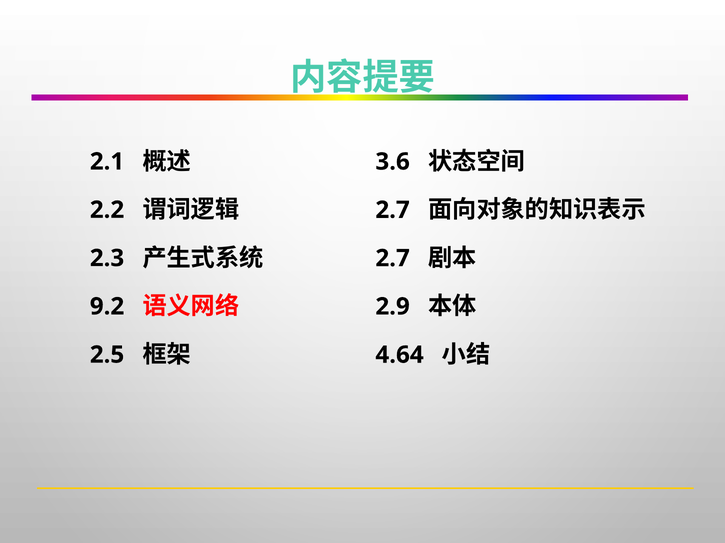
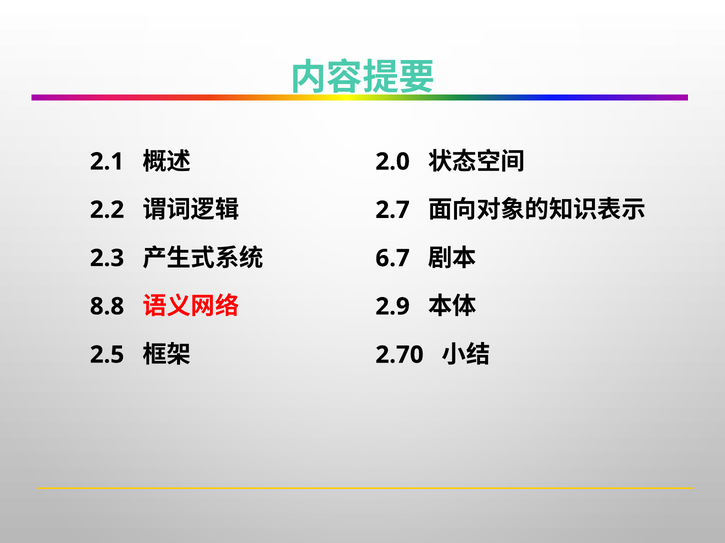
3.6: 3.6 -> 2.0
2.7 at (393, 259): 2.7 -> 6.7
9.2: 9.2 -> 8.8
4.64: 4.64 -> 2.70
